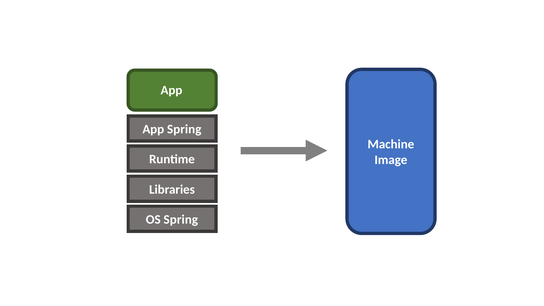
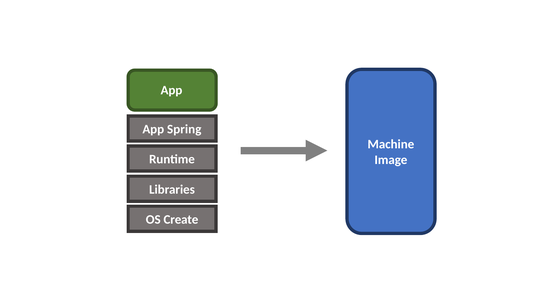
OS Spring: Spring -> Create
